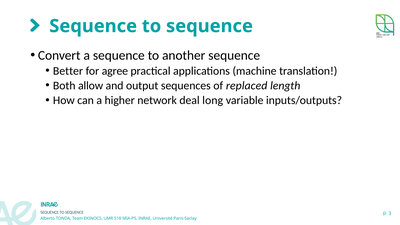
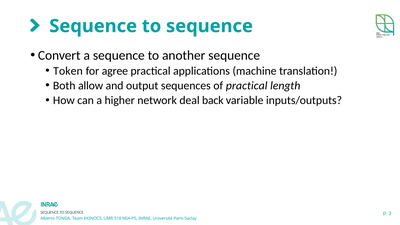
Better: Better -> Token
of replaced: replaced -> practical
long: long -> back
